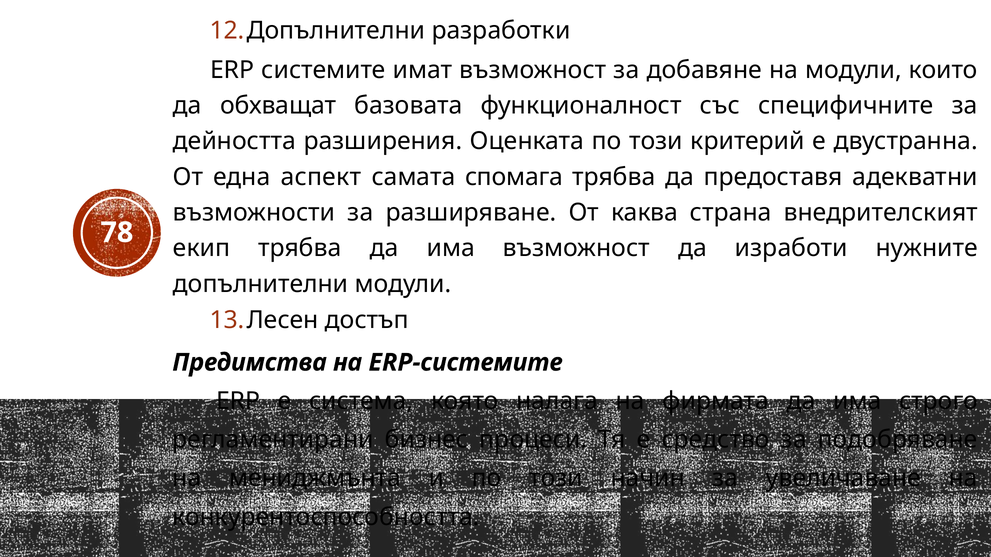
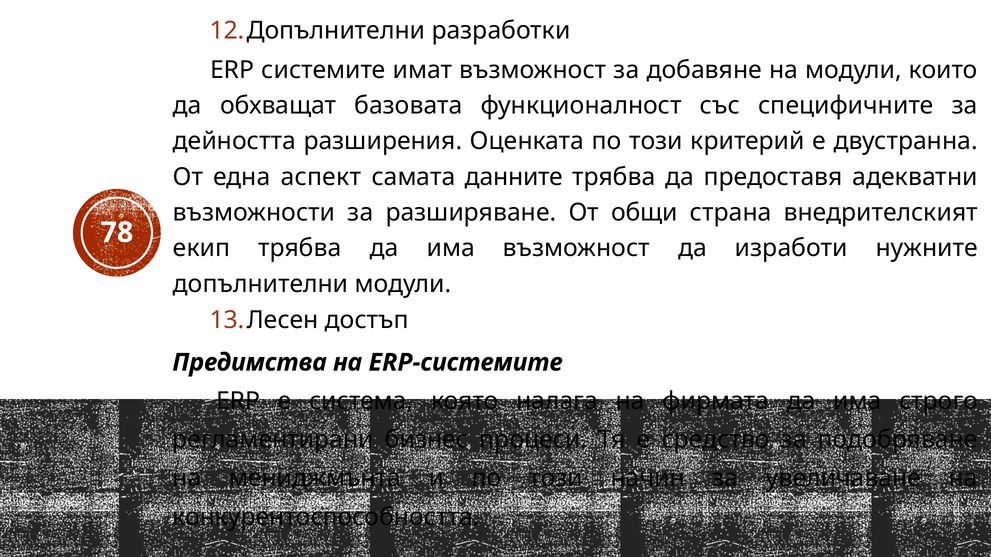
спомага: спомага -> данните
каква: каква -> общи
